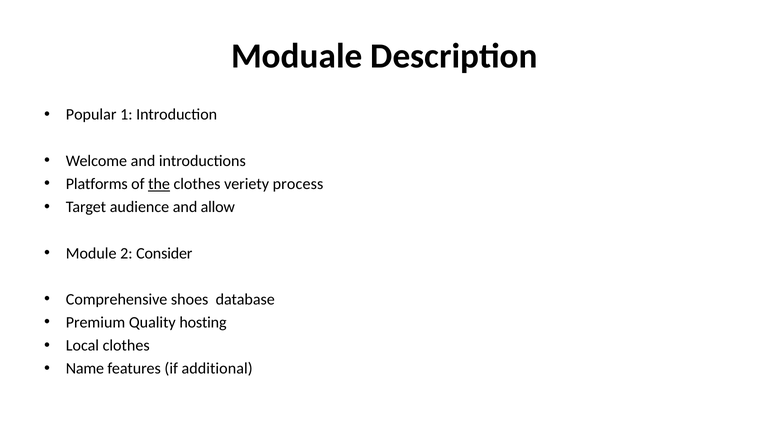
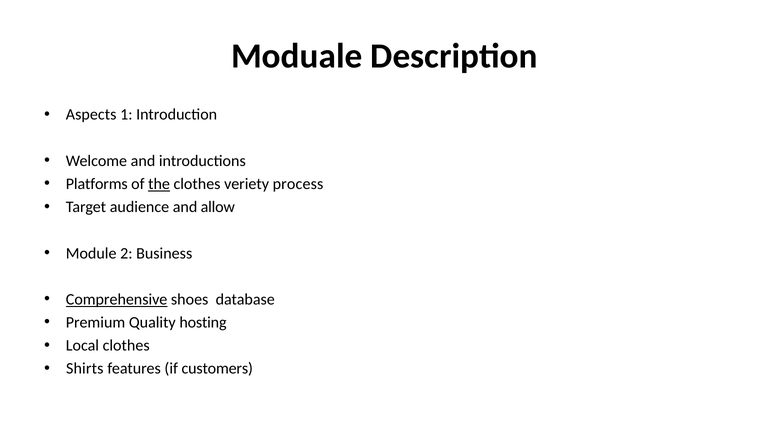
Popular: Popular -> Aspects
Consider: Consider -> Business
Comprehensive underline: none -> present
Name: Name -> Shirts
additional: additional -> customers
